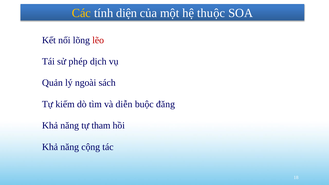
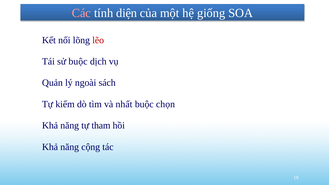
Các colour: yellow -> pink
thuộc: thuộc -> giống
sử phép: phép -> buộc
diễn: diễn -> nhất
đăng: đăng -> chọn
